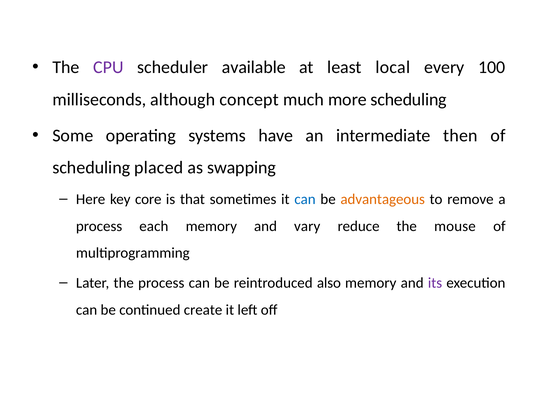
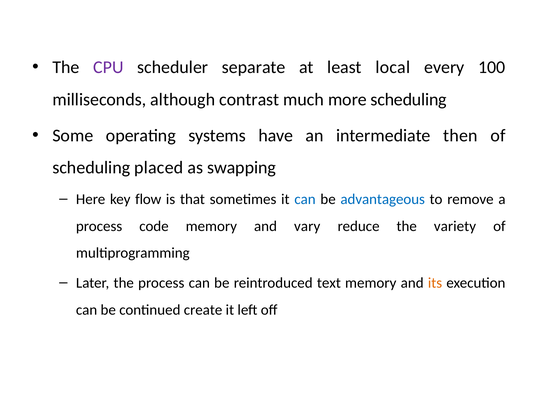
available: available -> separate
concept: concept -> contrast
core: core -> flow
advantageous colour: orange -> blue
each: each -> code
mouse: mouse -> variety
also: also -> text
its colour: purple -> orange
